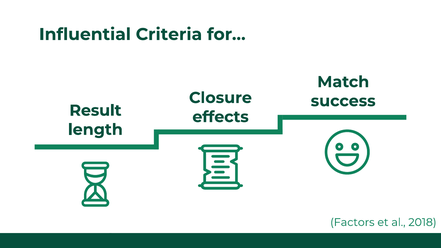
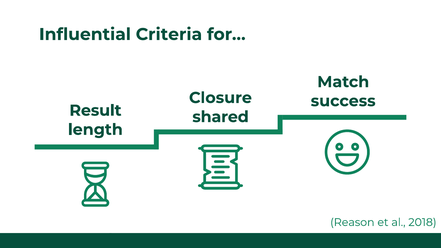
effects: effects -> shared
Factors: Factors -> Reason
